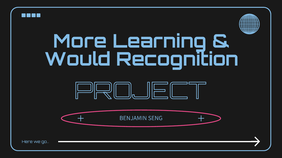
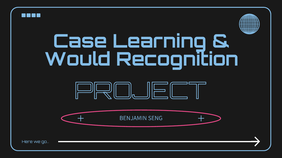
More: More -> Case
